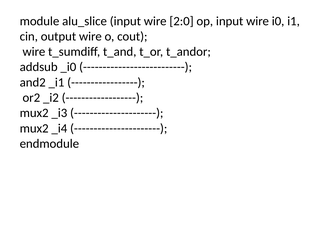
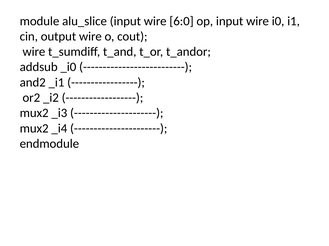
2:0: 2:0 -> 6:0
